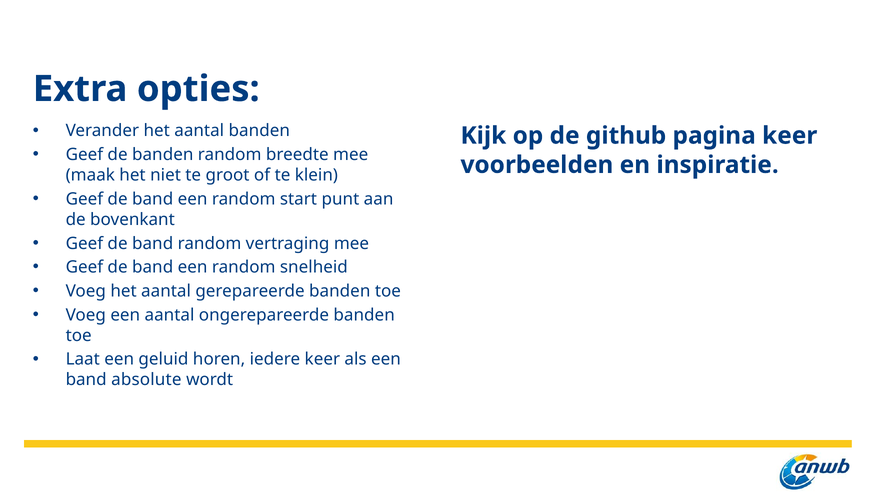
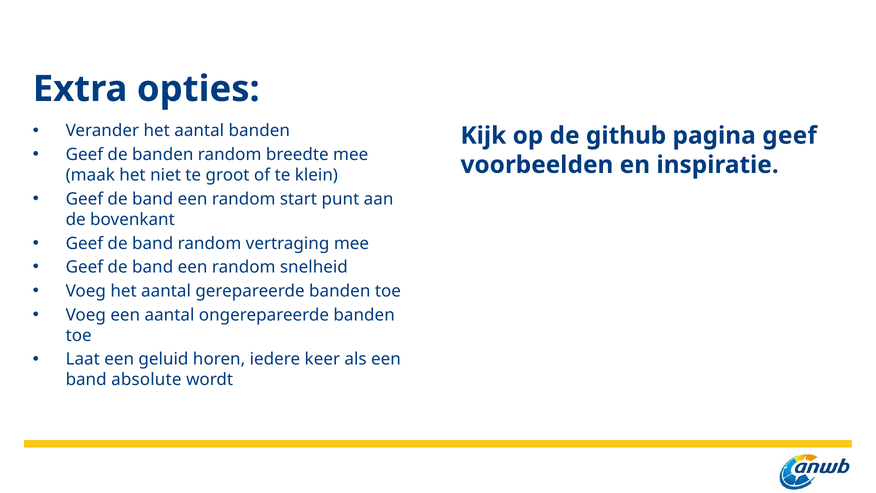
pagina keer: keer -> geef
